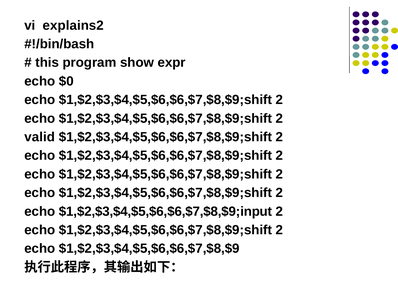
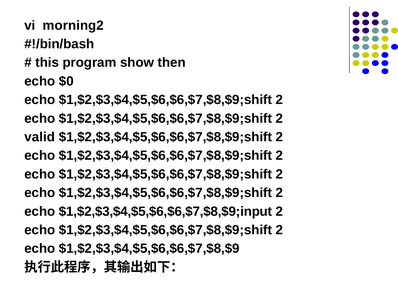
explains2: explains2 -> morning2
expr: expr -> then
